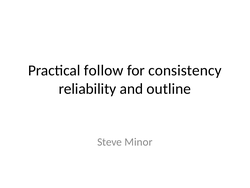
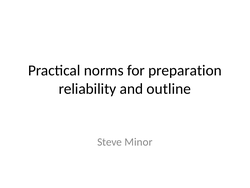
follow: follow -> norms
consistency: consistency -> preparation
